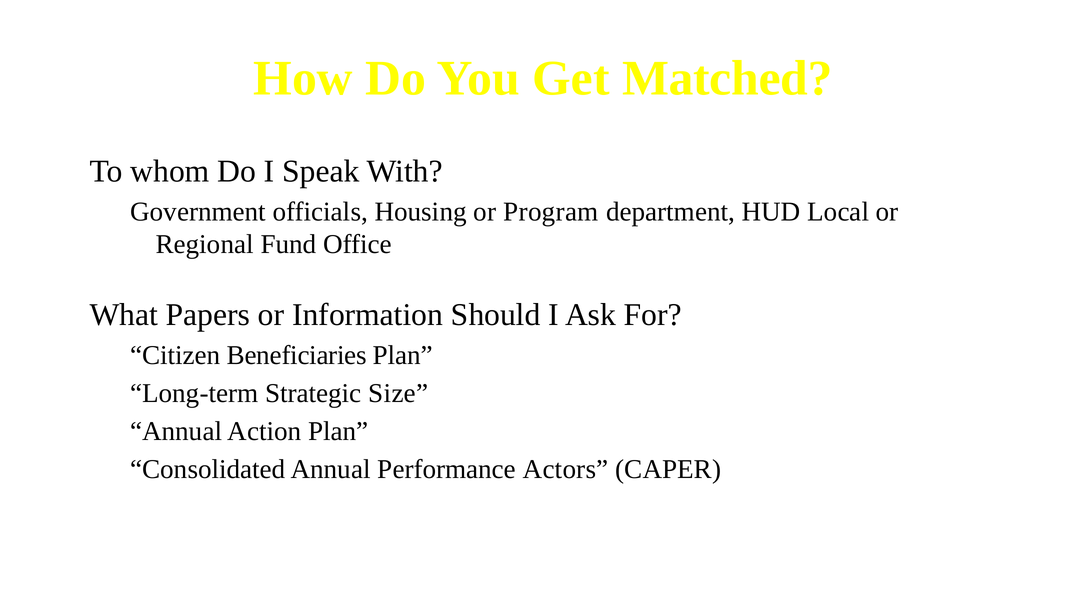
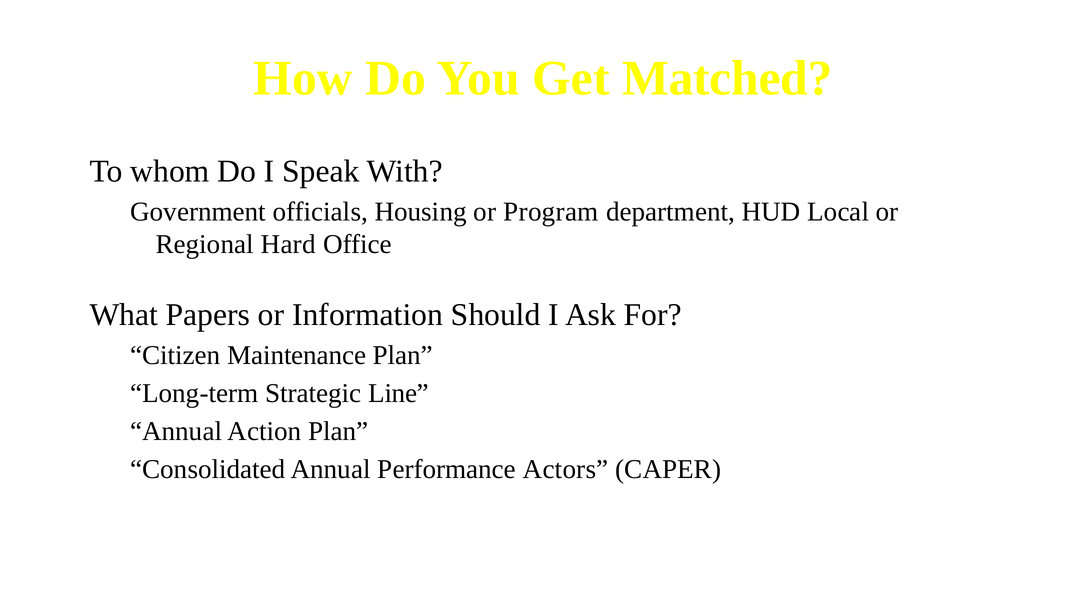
Fund: Fund -> Hard
Beneficiaries: Beneficiaries -> Maintenance
Size: Size -> Line
